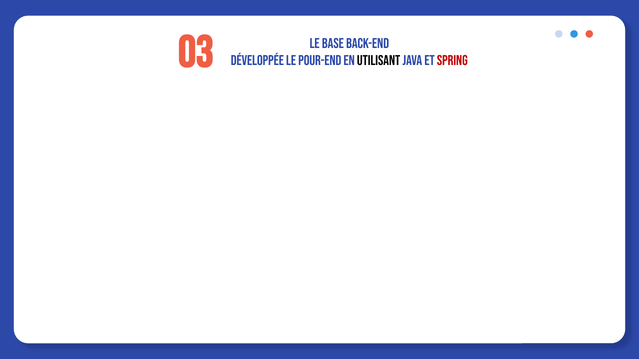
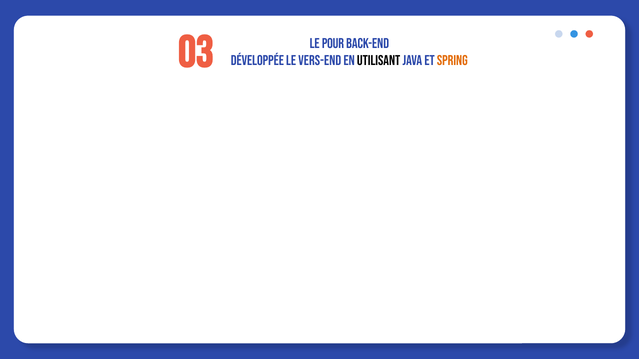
base: base -> pour
pour-end: pour-end -> vers-end
Spring colour: red -> orange
